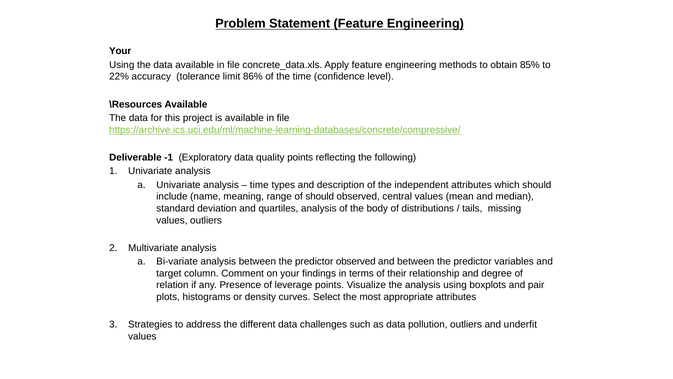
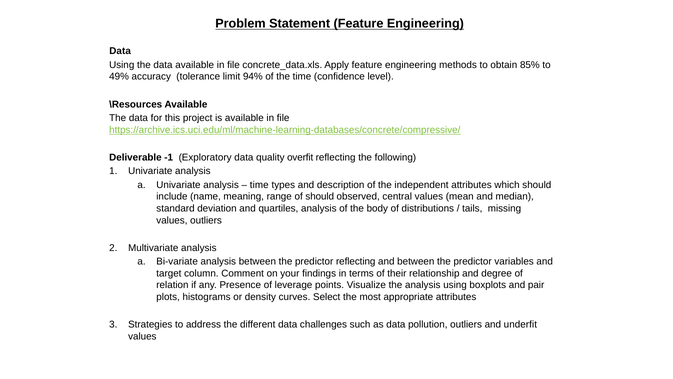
Your at (120, 51): Your -> Data
22%: 22% -> 49%
86%: 86% -> 94%
quality points: points -> overfit
predictor observed: observed -> reflecting
